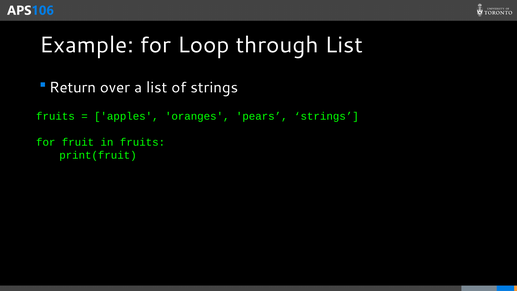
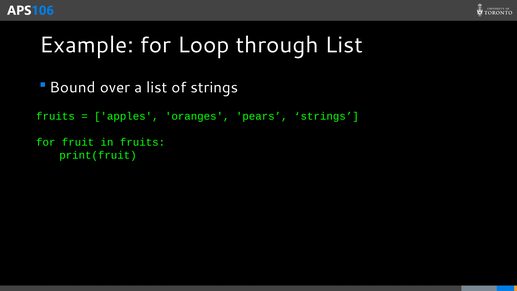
Return: Return -> Bound
